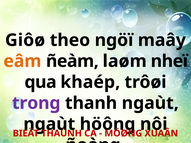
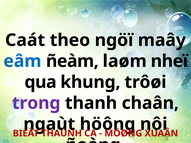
Giôø: Giôø -> Caát
eâm colour: orange -> blue
khaép: khaép -> khung
thanh ngaùt: ngaùt -> chaân
